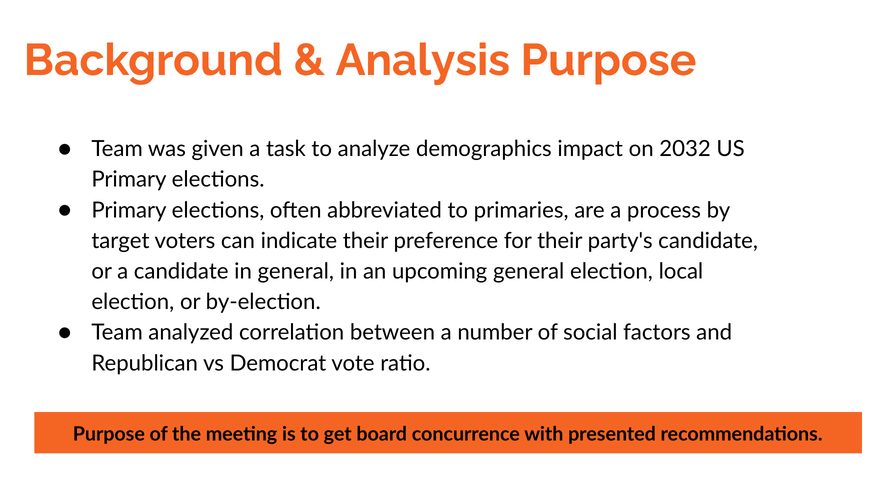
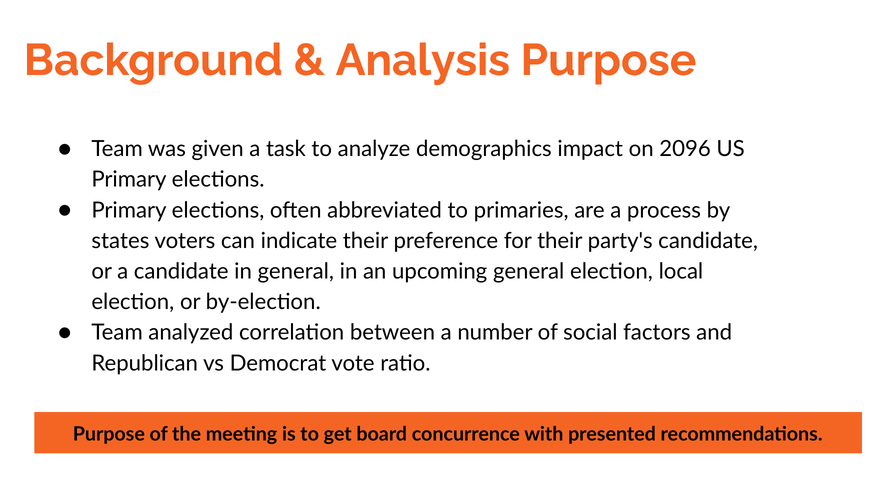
2032: 2032 -> 2096
target: target -> states
